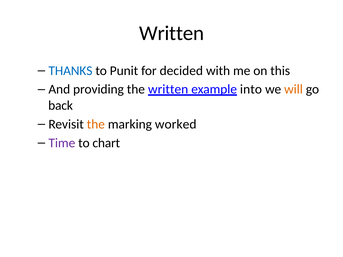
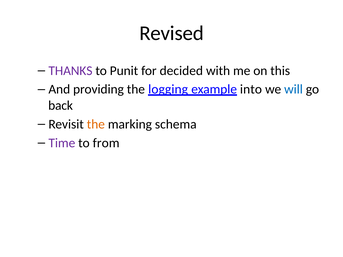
Written at (172, 33): Written -> Revised
THANKS colour: blue -> purple
the written: written -> logging
will colour: orange -> blue
worked: worked -> schema
chart: chart -> from
